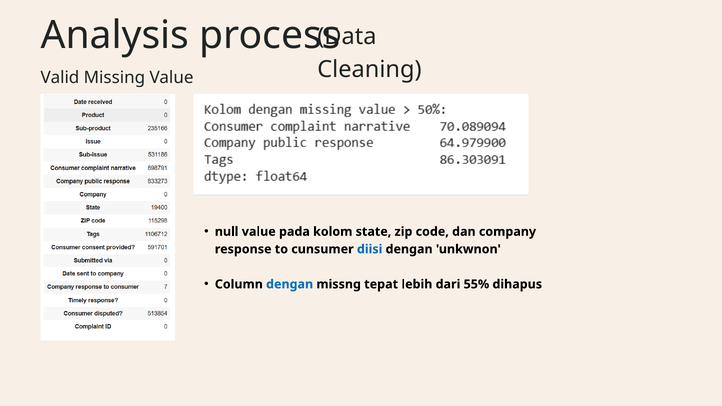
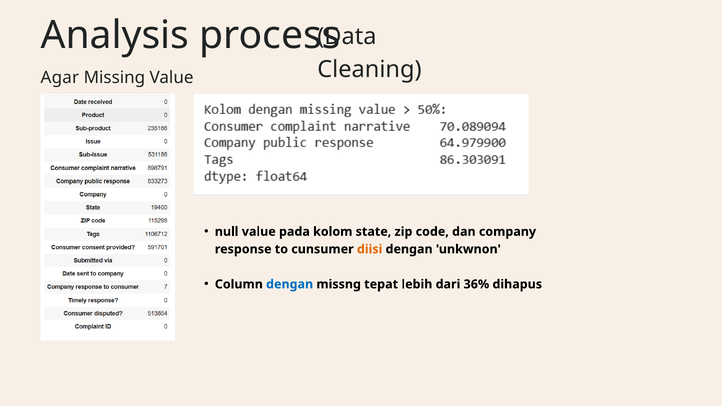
Valid: Valid -> Agar
diisi colour: blue -> orange
55%: 55% -> 36%
